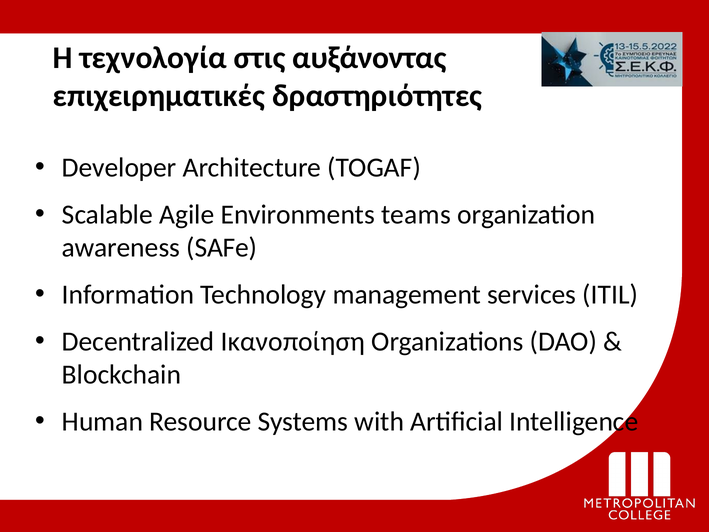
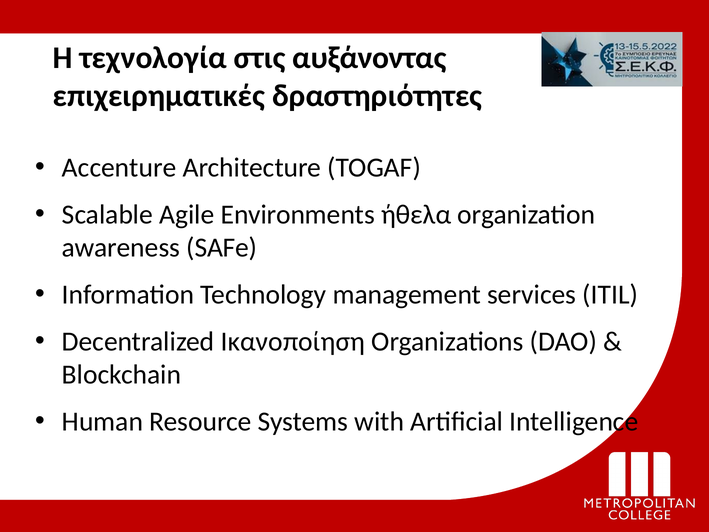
Developer: Developer -> Accenture
teams: teams -> ήθελα
